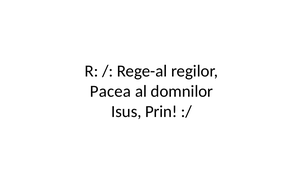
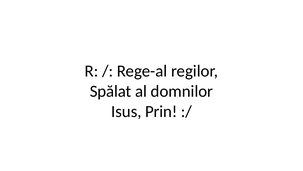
Pacea: Pacea -> Spălat
